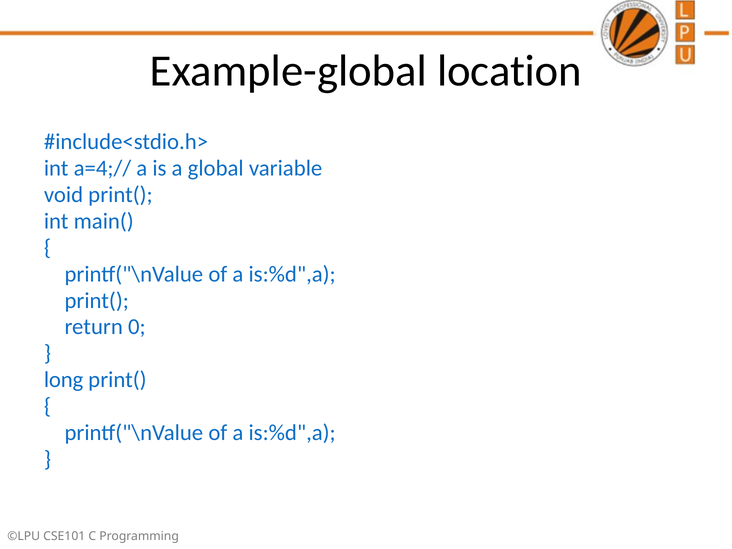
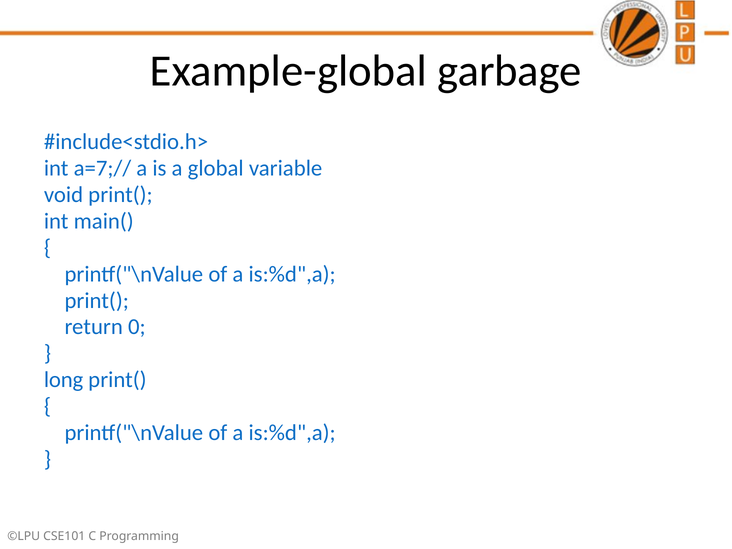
location: location -> garbage
a=4;//: a=4;// -> a=7;//
